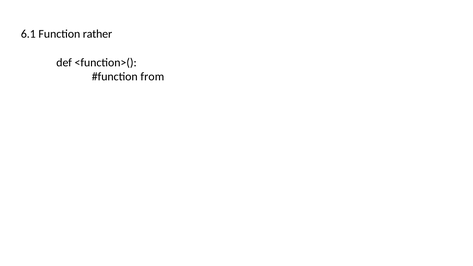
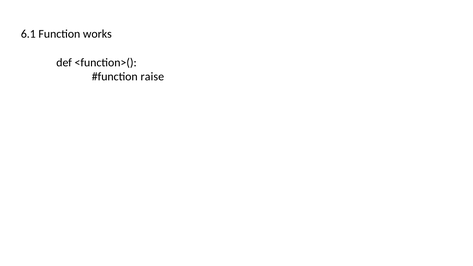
rather: rather -> works
from: from -> raise
